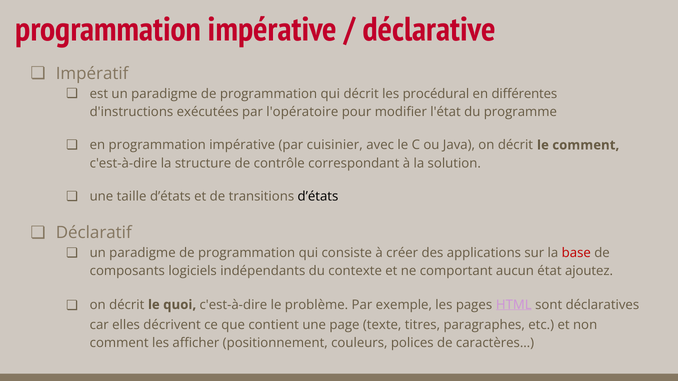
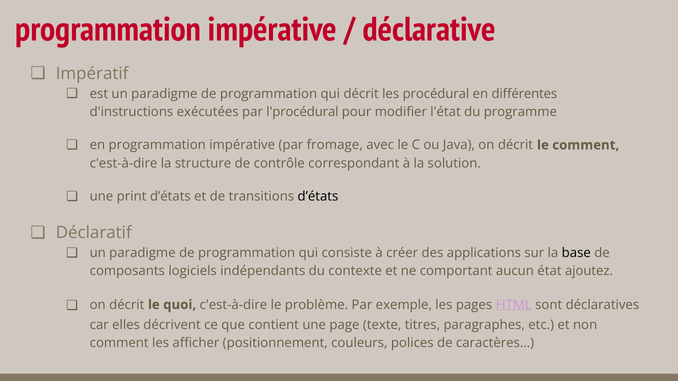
l'opératoire: l'opératoire -> l'procédural
cuisinier: cuisinier -> fromage
taille: taille -> print
base colour: red -> black
